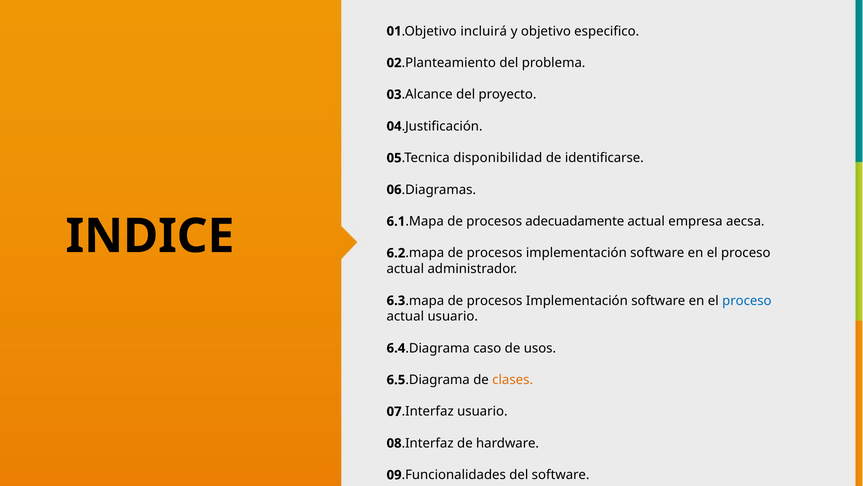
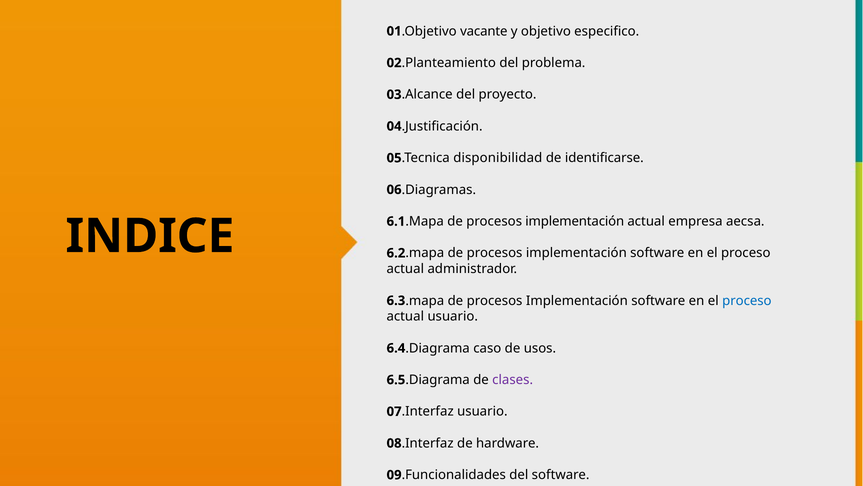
incluirá: incluirá -> vacante
6.1.Mapa de procesos adecuadamente: adecuadamente -> implementación
clases colour: orange -> purple
